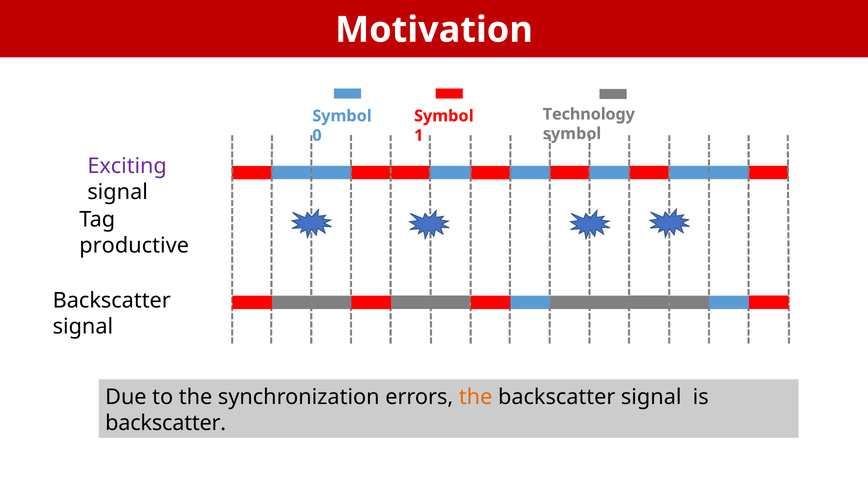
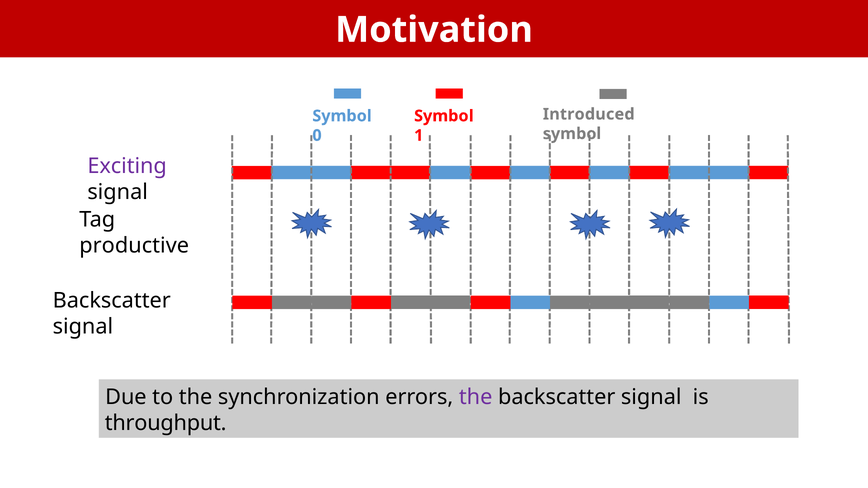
Technology: Technology -> Introduced
the at (476, 397) colour: orange -> purple
backscatter at (166, 423): backscatter -> throughput
